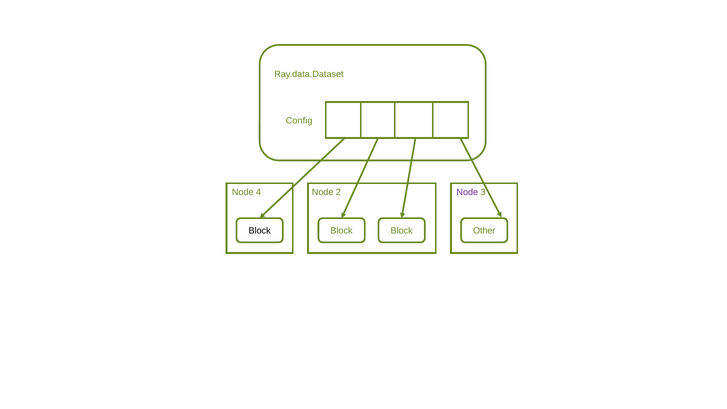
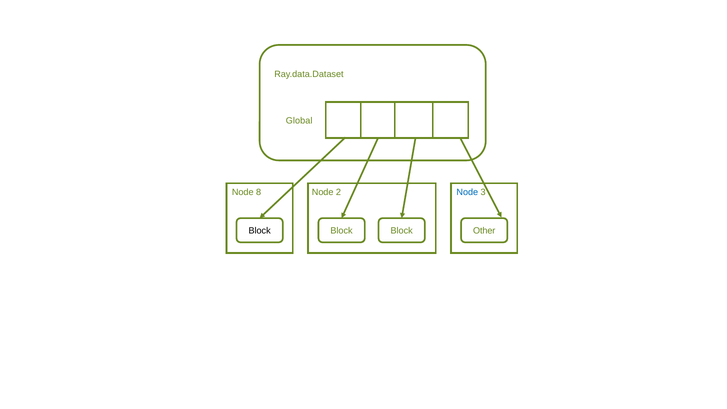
Config: Config -> Global
4: 4 -> 8
Node at (467, 192) colour: purple -> blue
